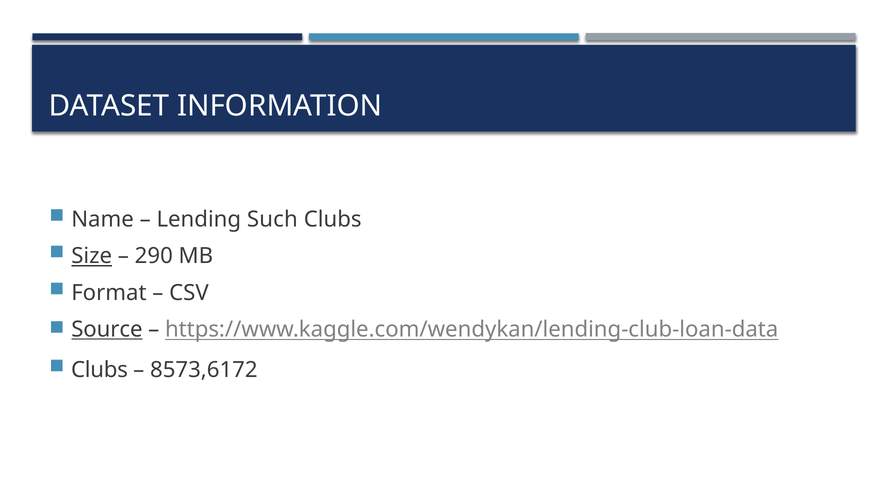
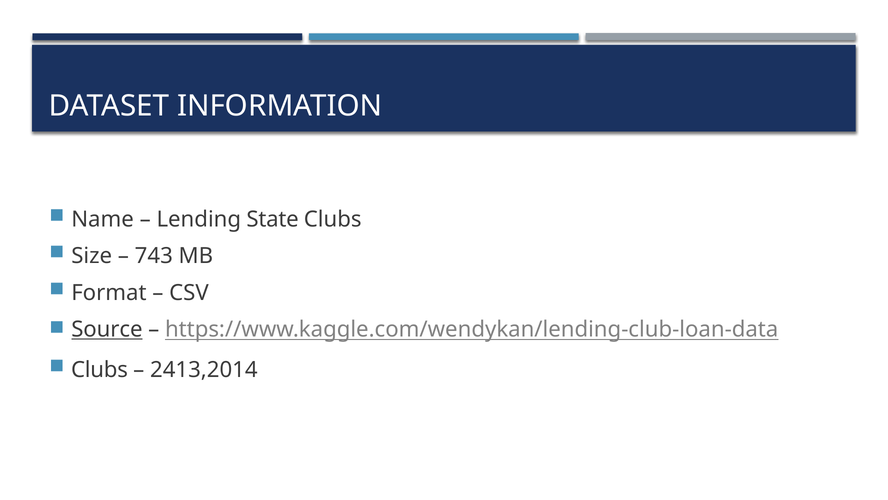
Such: Such -> State
Size underline: present -> none
290: 290 -> 743
8573,6172: 8573,6172 -> 2413,2014
